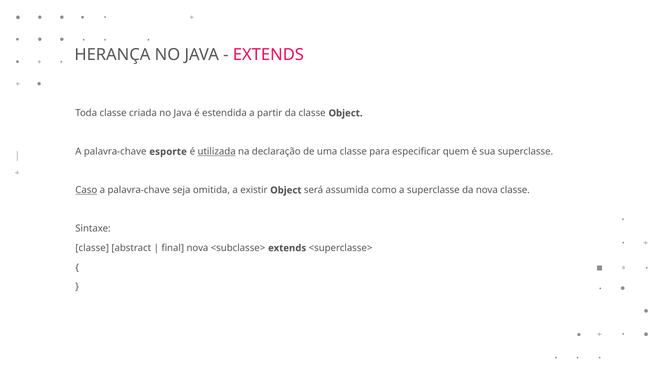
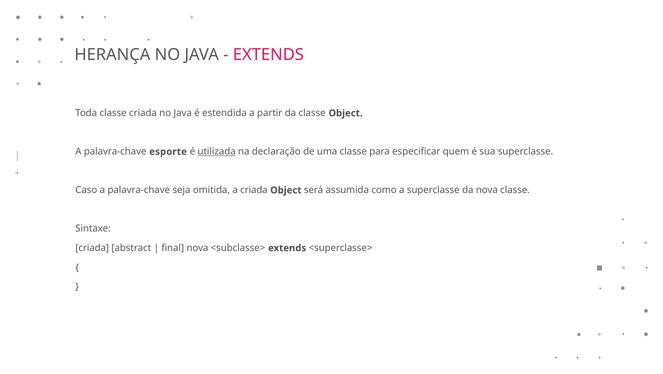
Caso underline: present -> none
a existir: existir -> criada
classe at (92, 248): classe -> criada
